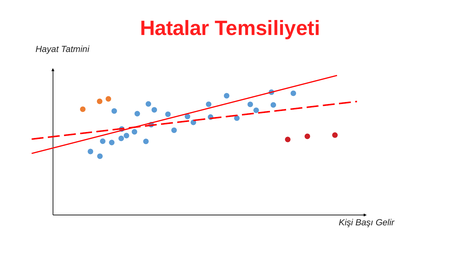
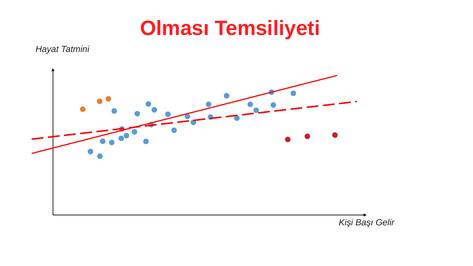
Hatalar: Hatalar -> Olması
